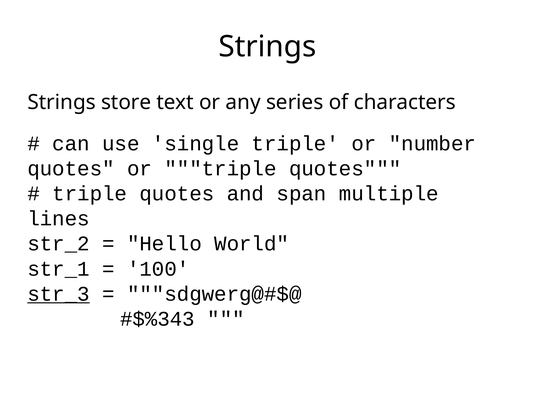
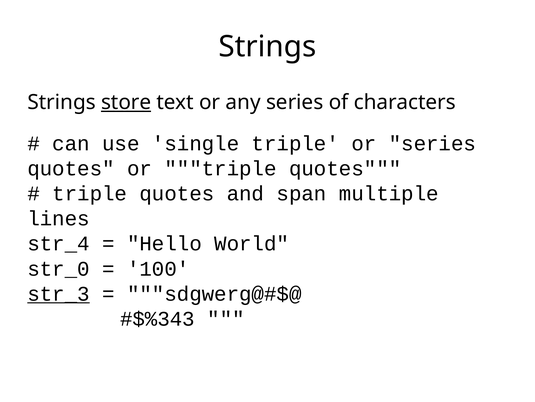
store underline: none -> present
or number: number -> series
str_2: str_2 -> str_4
str_1: str_1 -> str_0
